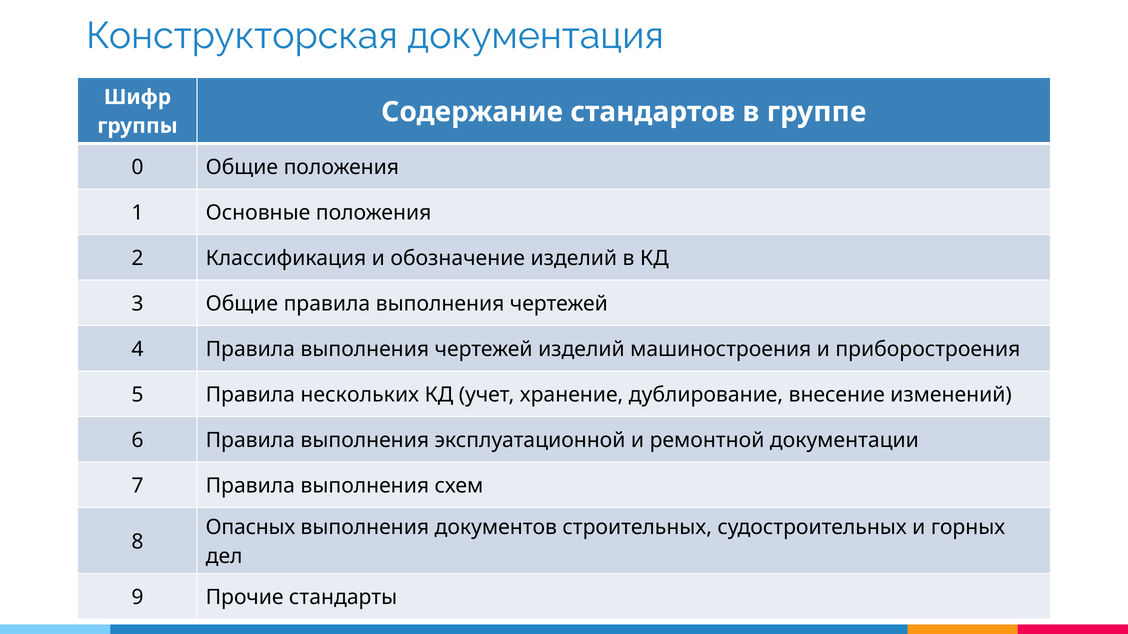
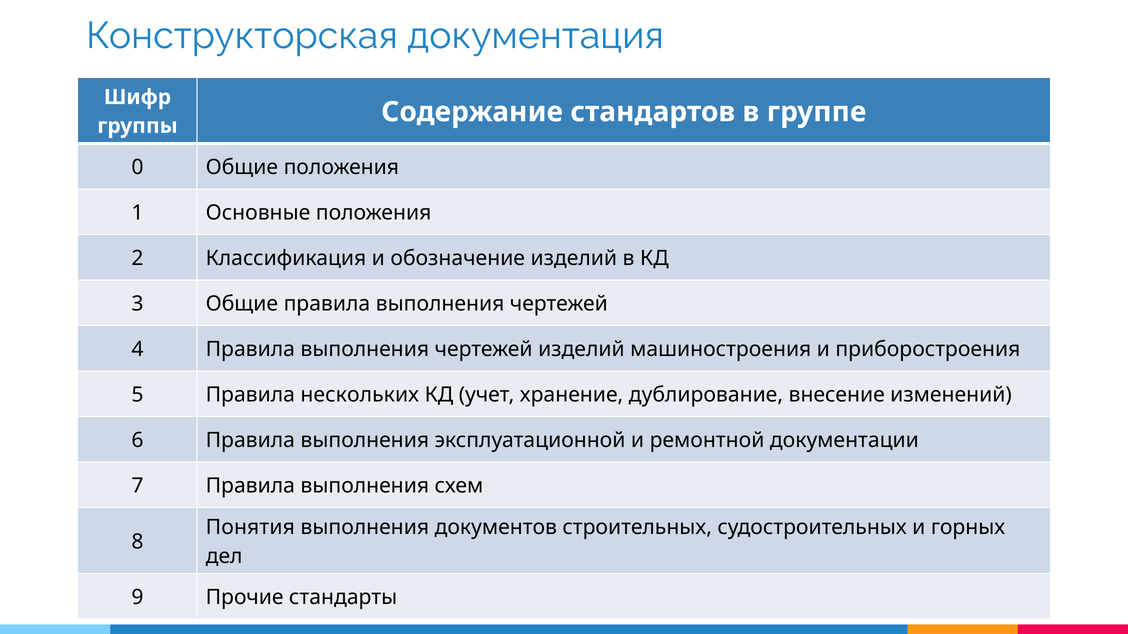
Опасных: Опасных -> Понятия
